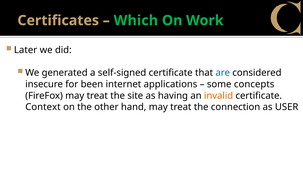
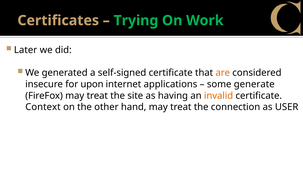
Which: Which -> Trying
are colour: blue -> orange
been: been -> upon
concepts: concepts -> generate
